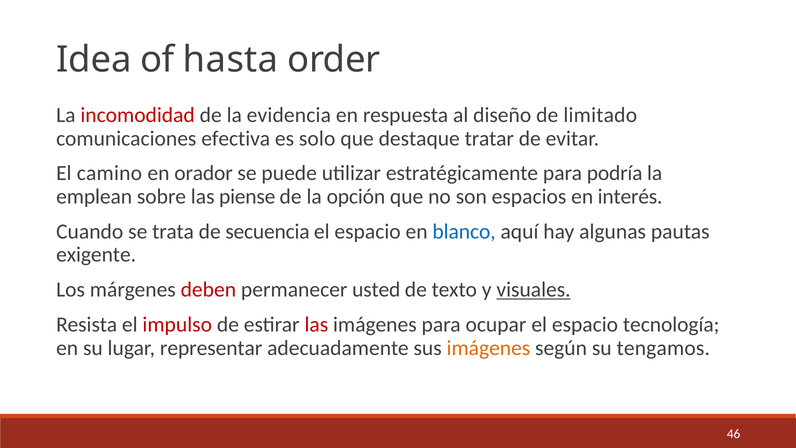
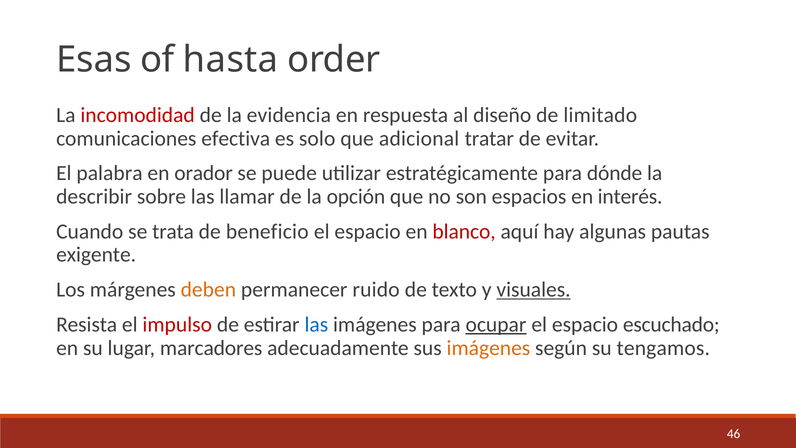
Idea: Idea -> Esas
destaque: destaque -> adicional
camino: camino -> palabra
podría: podría -> dónde
emplean: emplean -> describir
piense: piense -> llamar
secuencia: secuencia -> beneficio
blanco colour: blue -> red
deben colour: red -> orange
usted: usted -> ruido
las at (316, 324) colour: red -> blue
ocupar underline: none -> present
tecnología: tecnología -> escuchado
representar: representar -> marcadores
